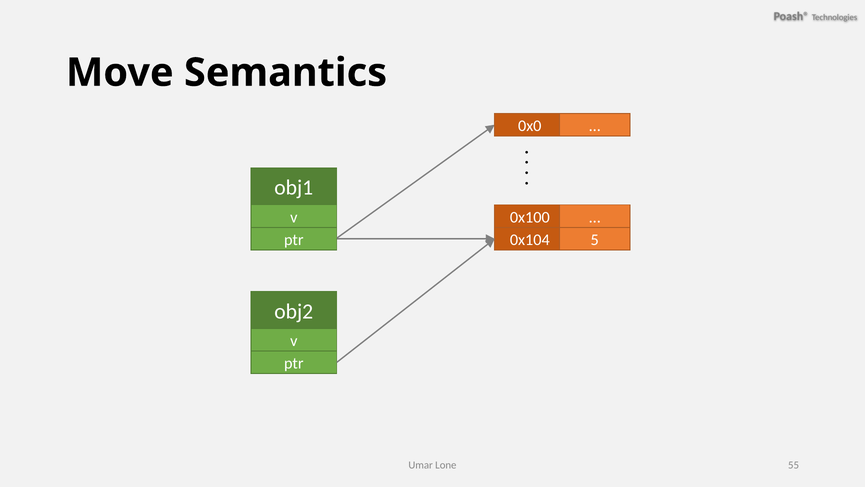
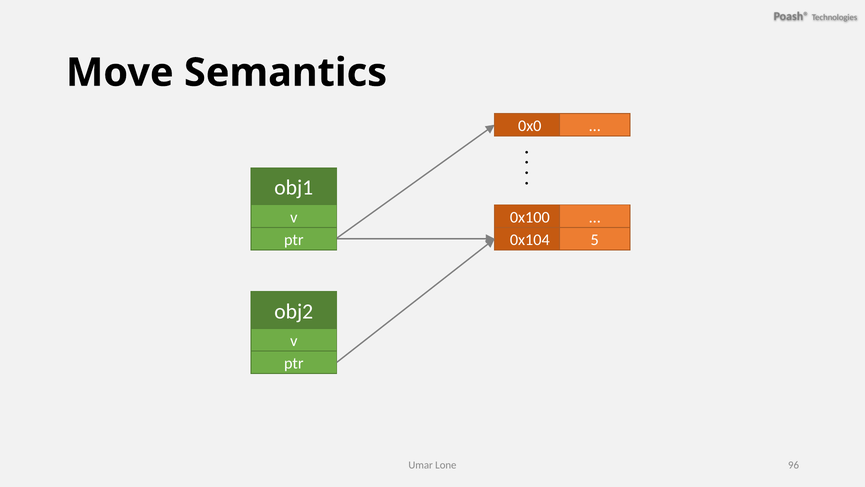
55: 55 -> 96
